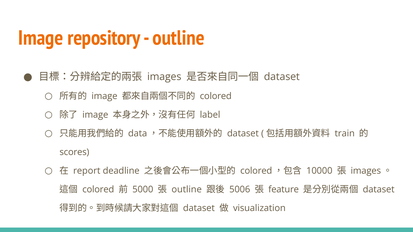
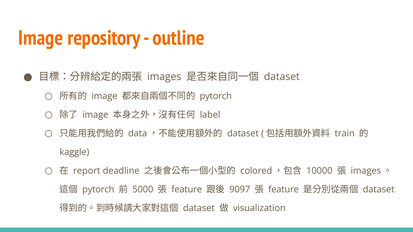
colored at (216, 96): colored -> pytorch
scores: scores -> kaggle
colored at (98, 190): colored -> pytorch
outline at (187, 190): outline -> feature
5006: 5006 -> 9097
